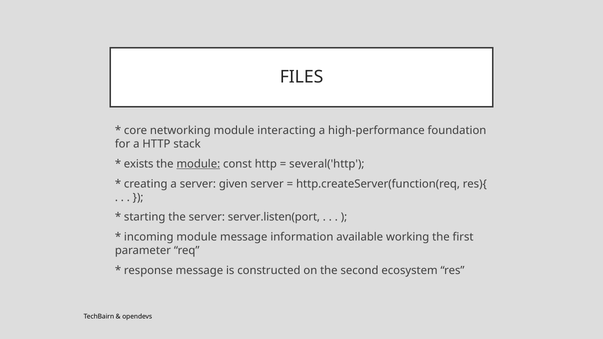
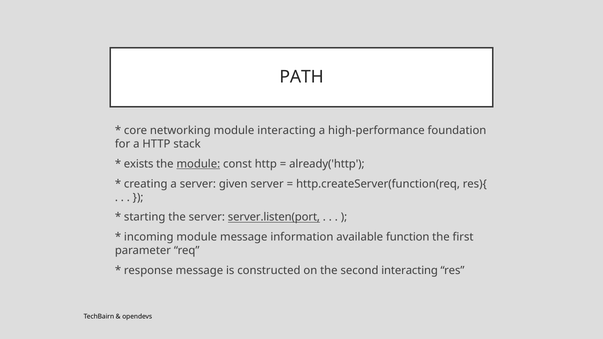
FILES: FILES -> PATH
several('http: several('http -> already('http
server.listen(port underline: none -> present
working: working -> function
second ecosystem: ecosystem -> interacting
